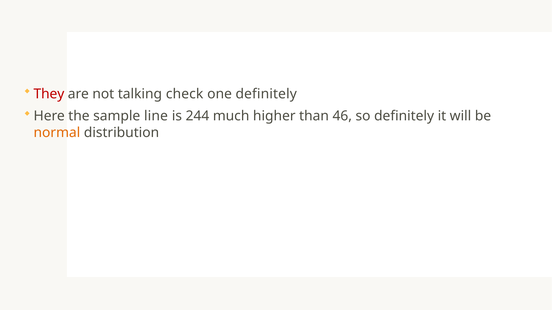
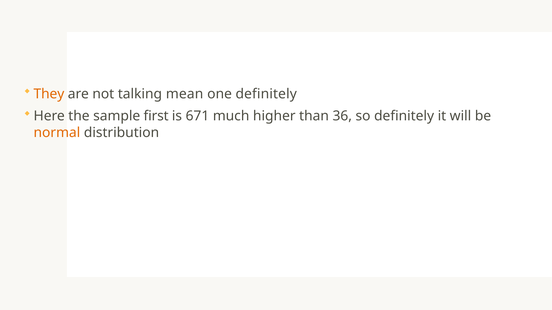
They colour: red -> orange
check: check -> mean
line: line -> first
244: 244 -> 671
46: 46 -> 36
